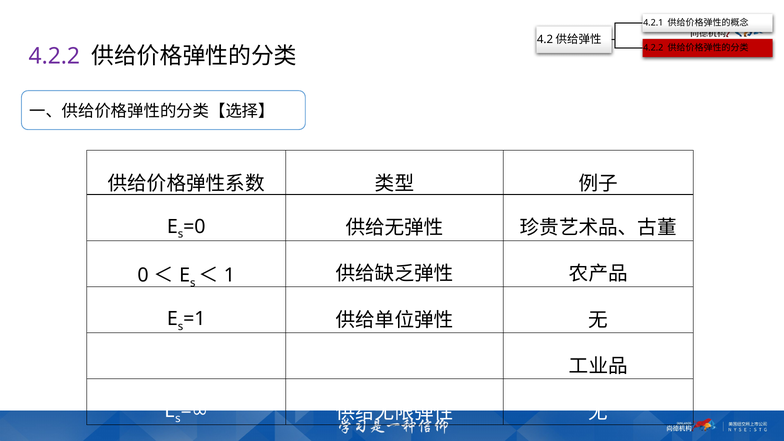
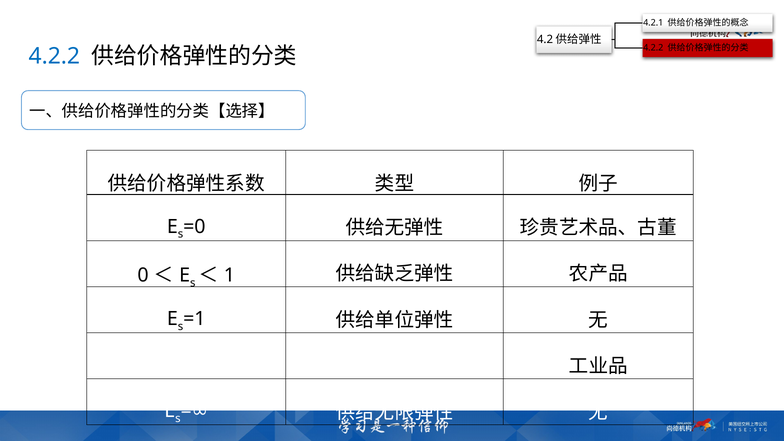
4.2.2 at (54, 56) colour: purple -> blue
